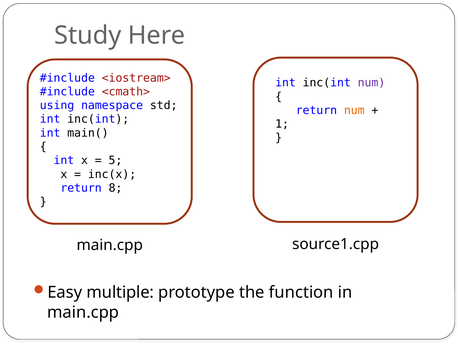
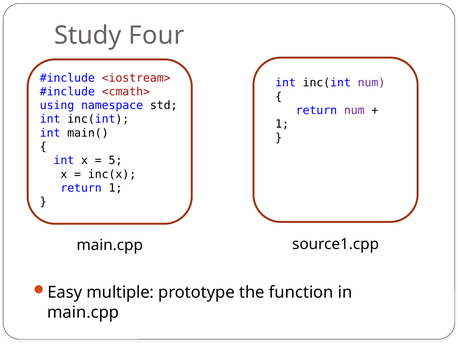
Here: Here -> Four
num at (354, 110) colour: orange -> purple
return 8: 8 -> 1
